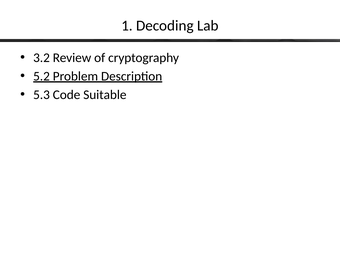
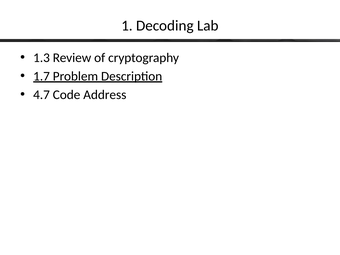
3.2: 3.2 -> 1.3
5.2: 5.2 -> 1.7
5.3: 5.3 -> 4.7
Suitable: Suitable -> Address
